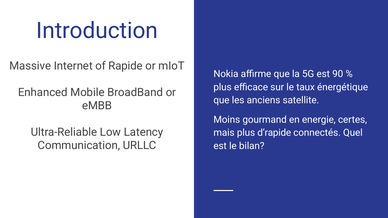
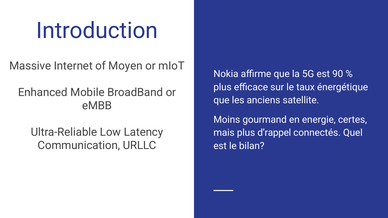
Rapide: Rapide -> Moyen
d’rapide: d’rapide -> d’rappel
